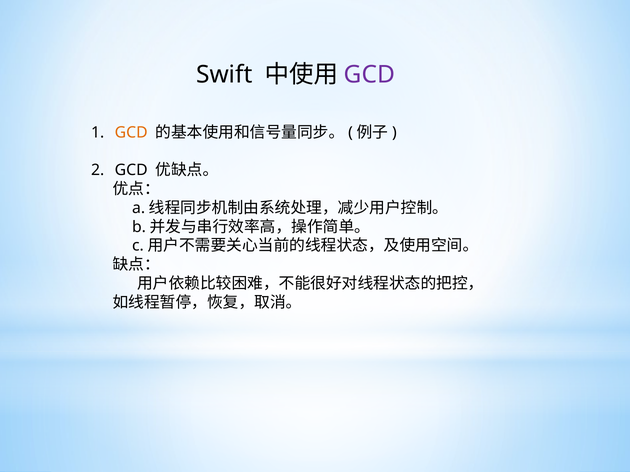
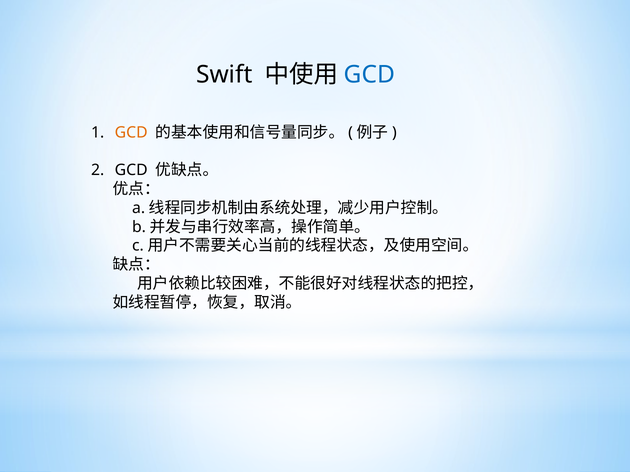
GCD at (370, 75) colour: purple -> blue
